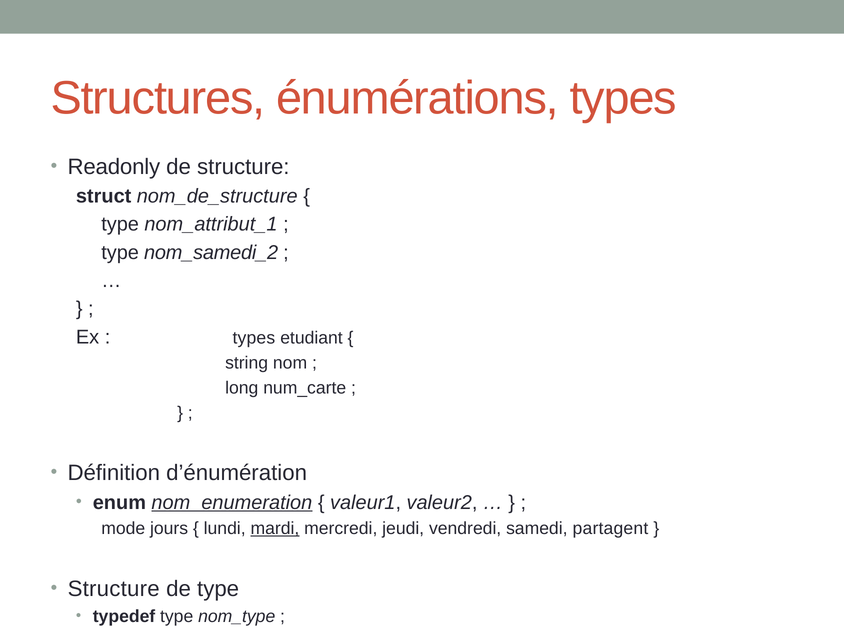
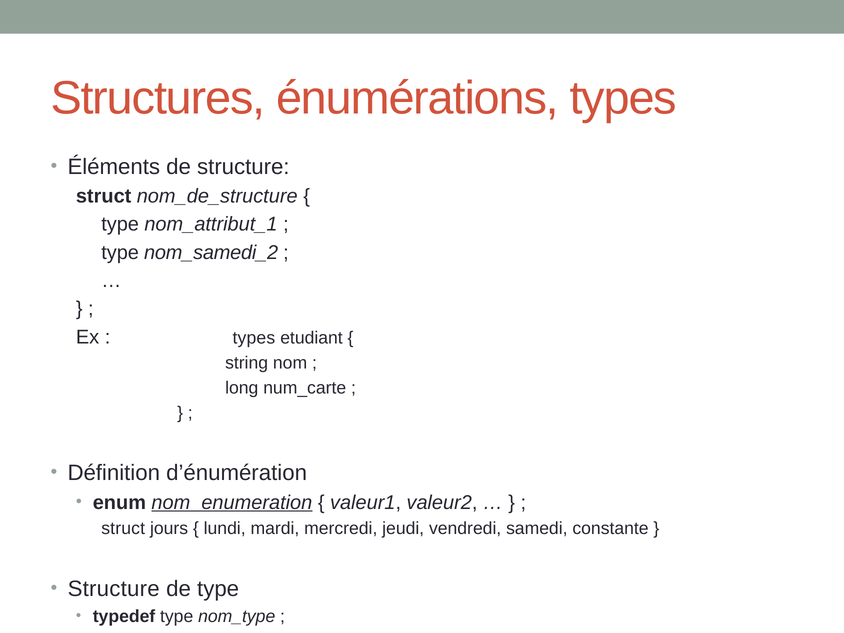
Readonly: Readonly -> Éléments
mode at (123, 529): mode -> struct
mardi underline: present -> none
partagent: partagent -> constante
